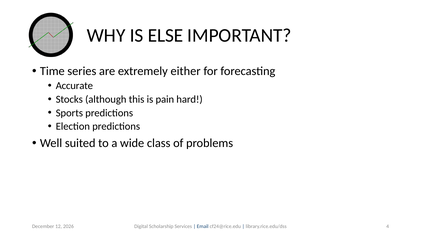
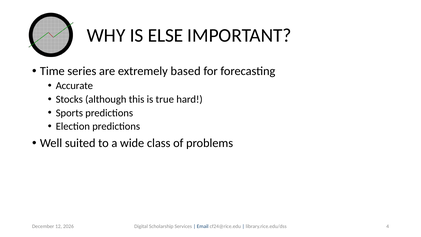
either: either -> based
pain: pain -> true
